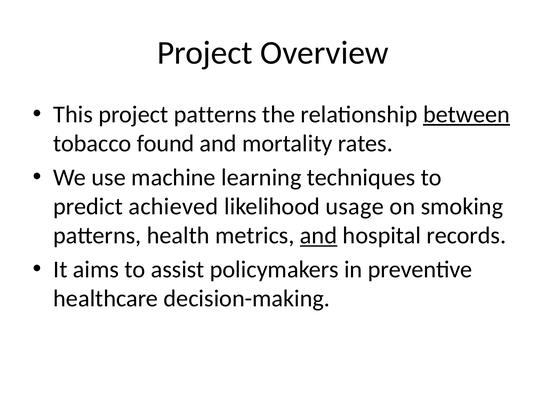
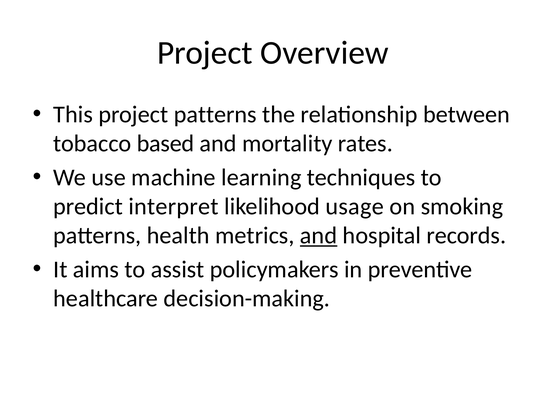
between underline: present -> none
found: found -> based
achieved: achieved -> interpret
